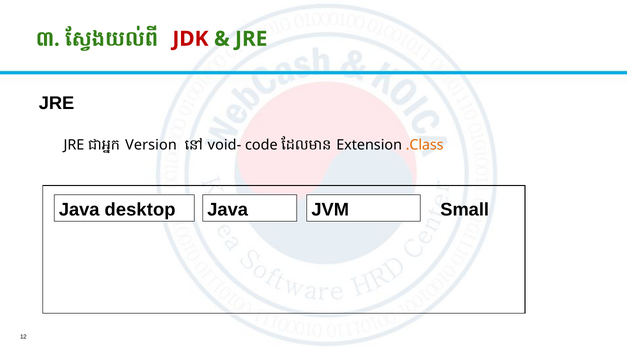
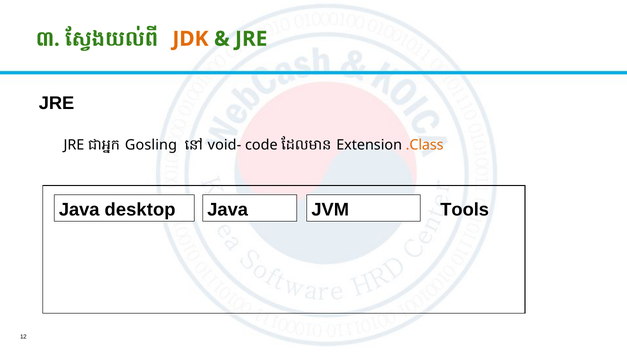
JDK colour: red -> orange
Version: Version -> Gosling
Small: Small -> Tools
